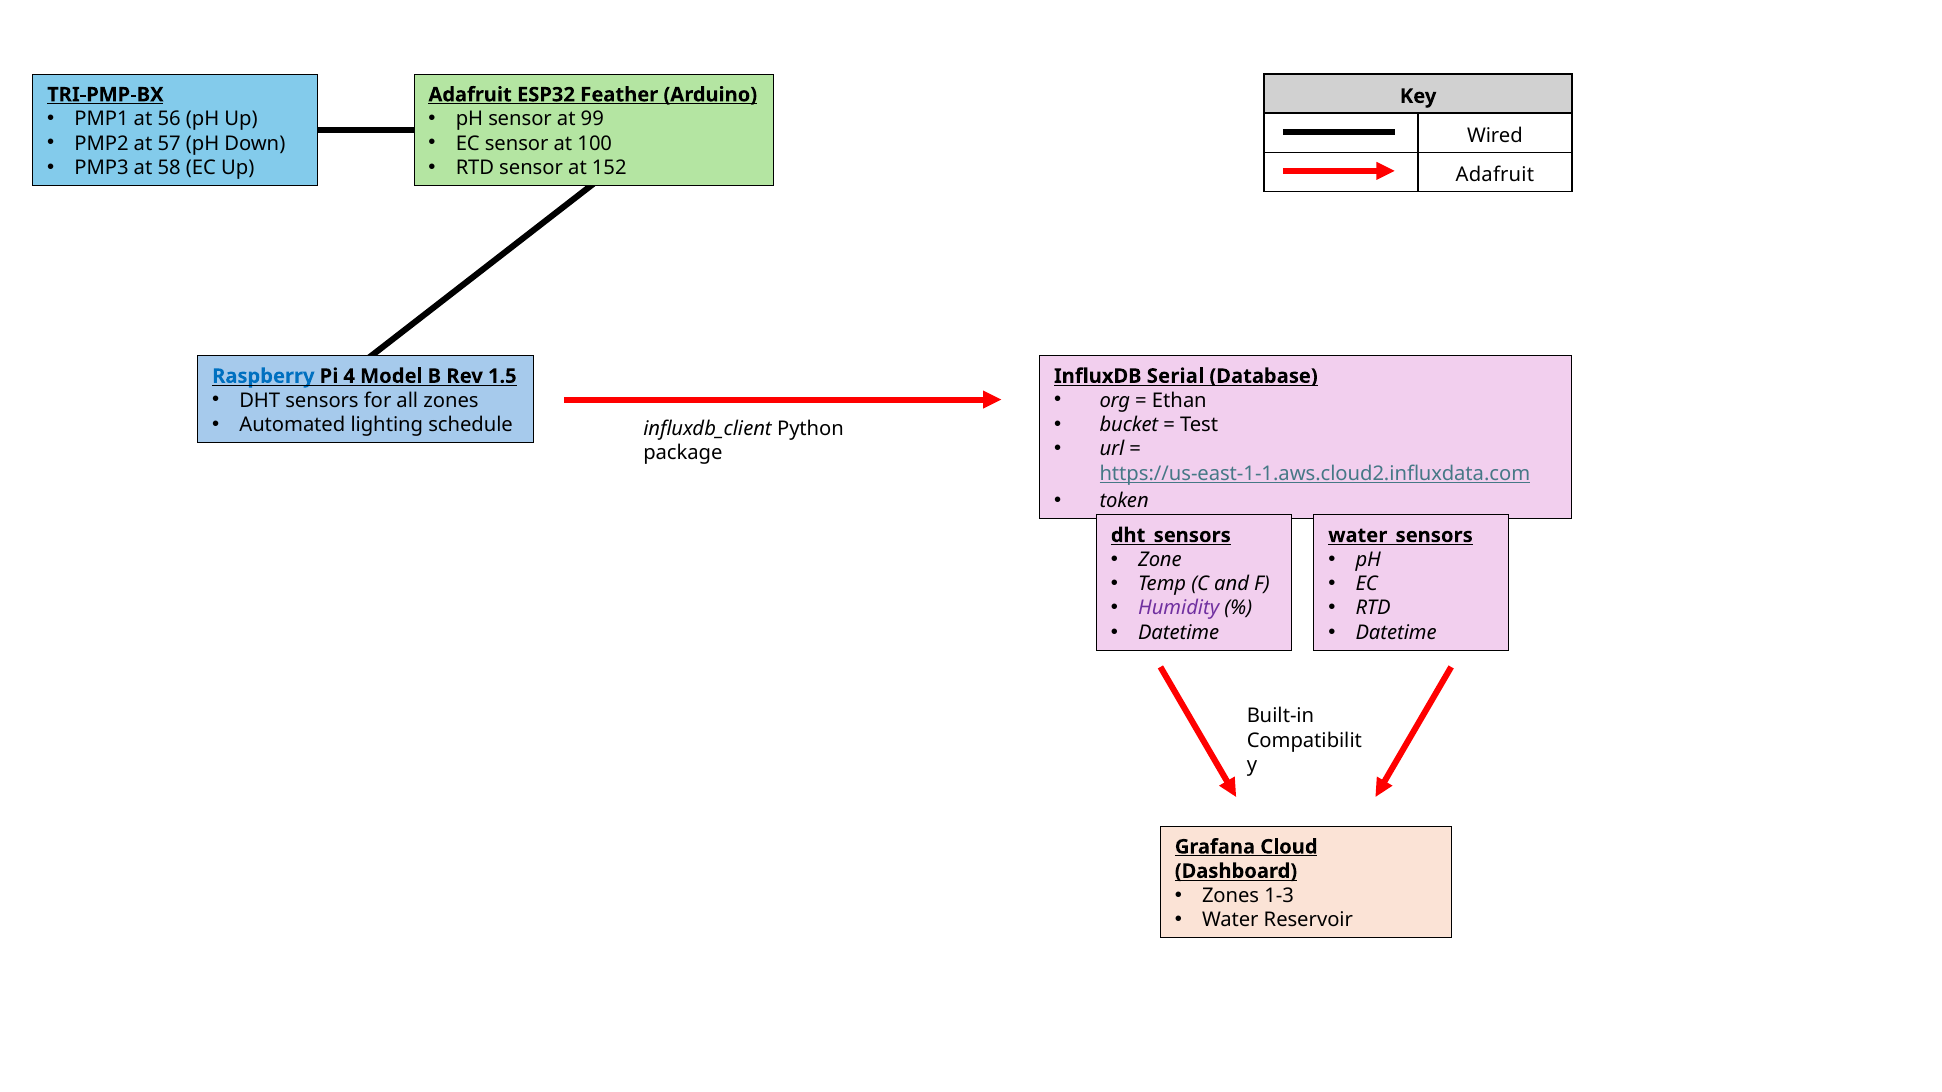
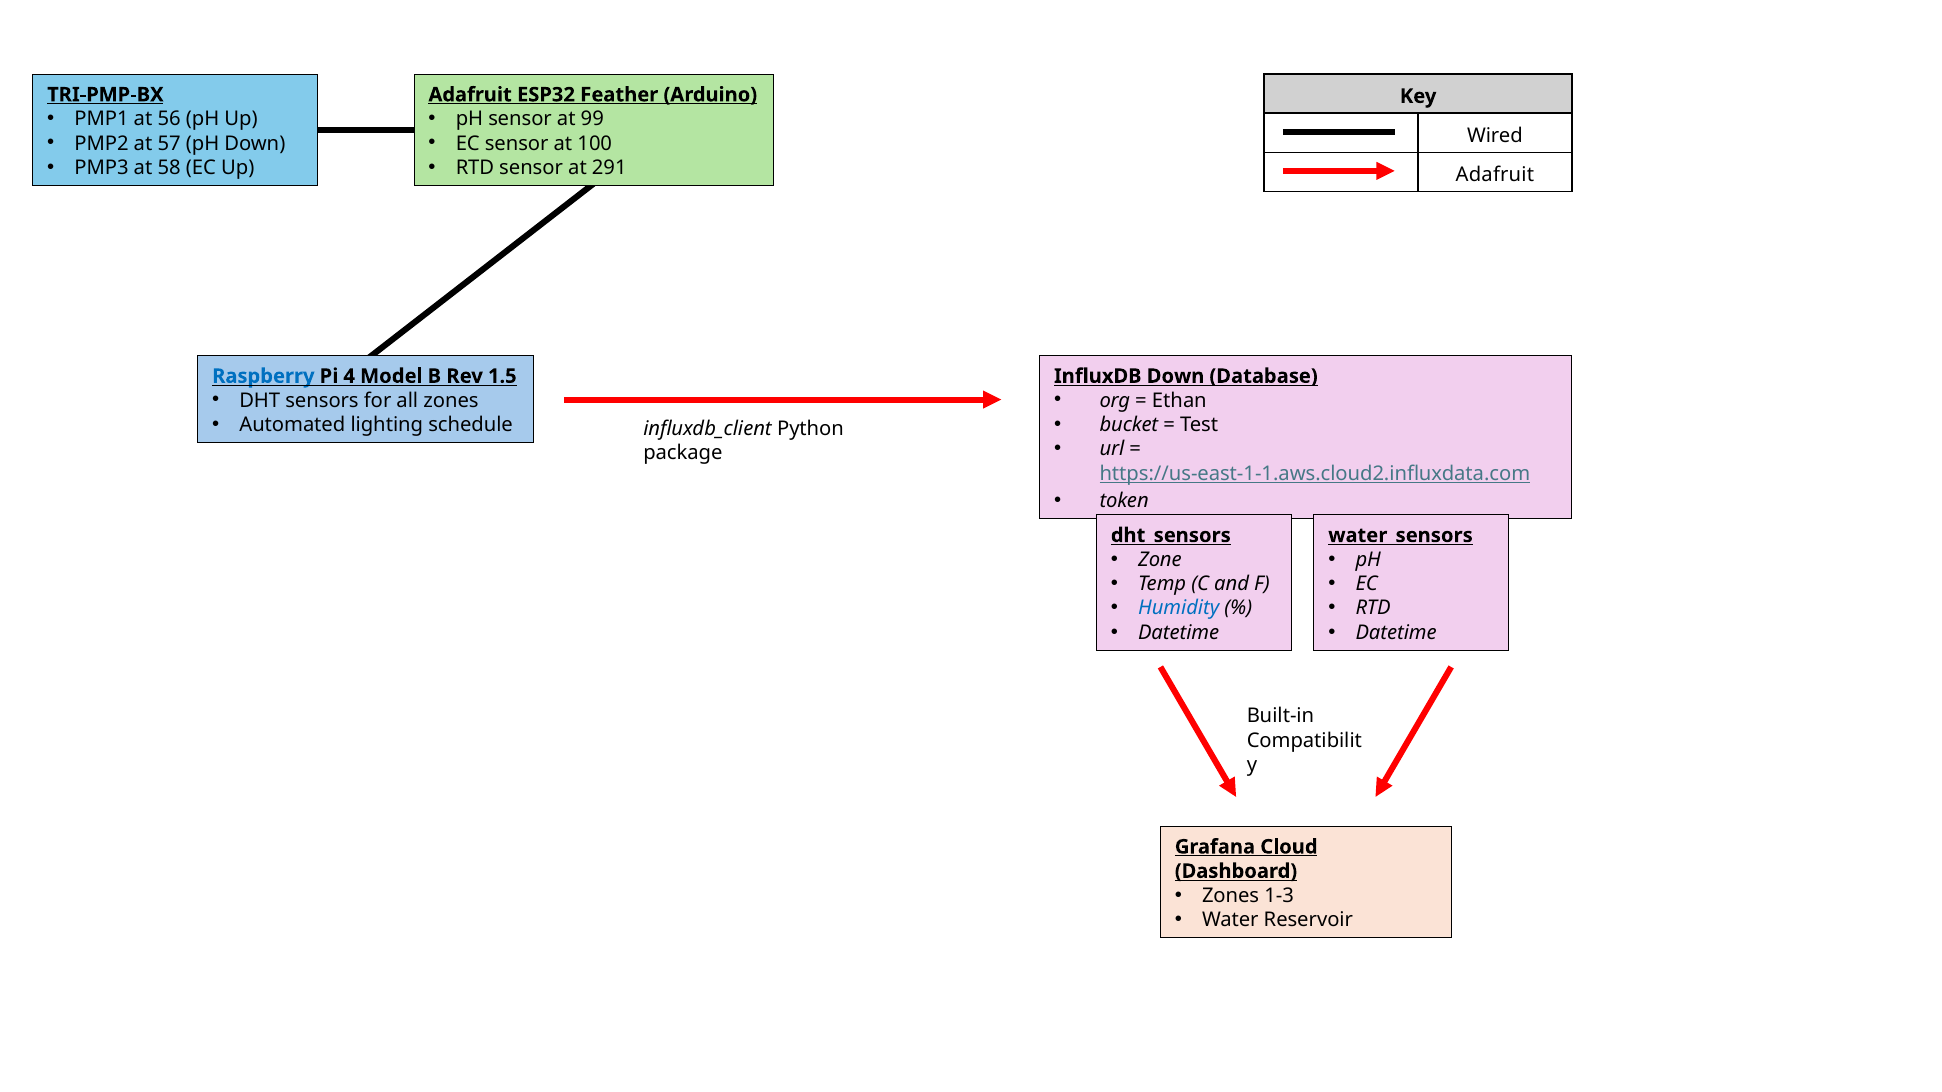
152: 152 -> 291
InfluxDB Serial: Serial -> Down
Humidity colour: purple -> blue
